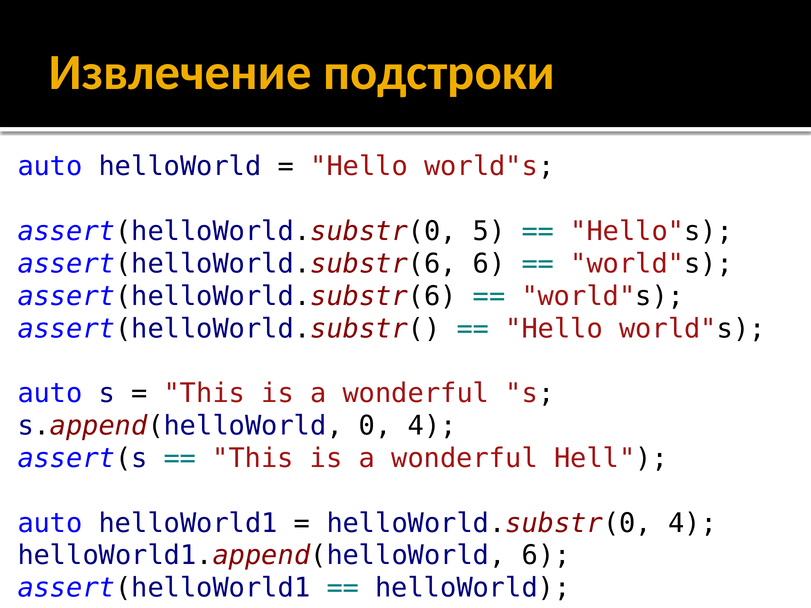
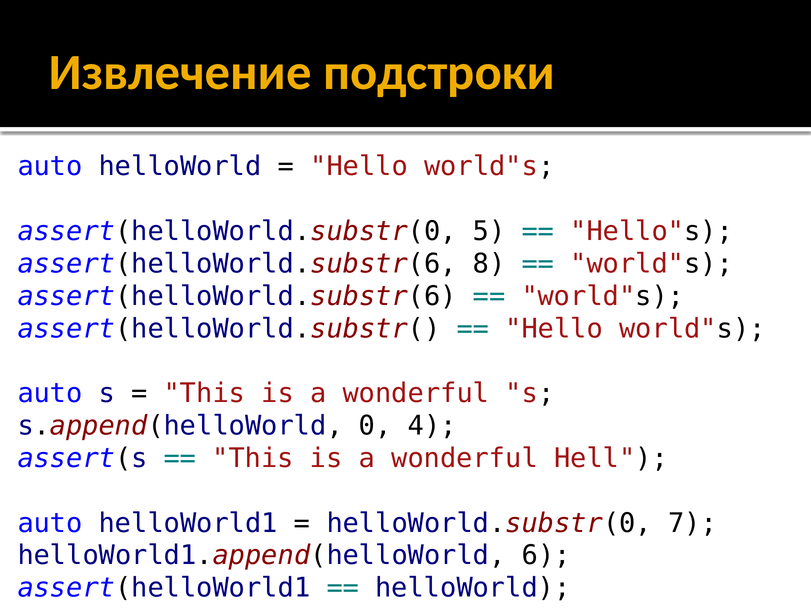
assert(helloWorld.substr(6 6: 6 -> 8
helloWorld.substr(0 4: 4 -> 7
